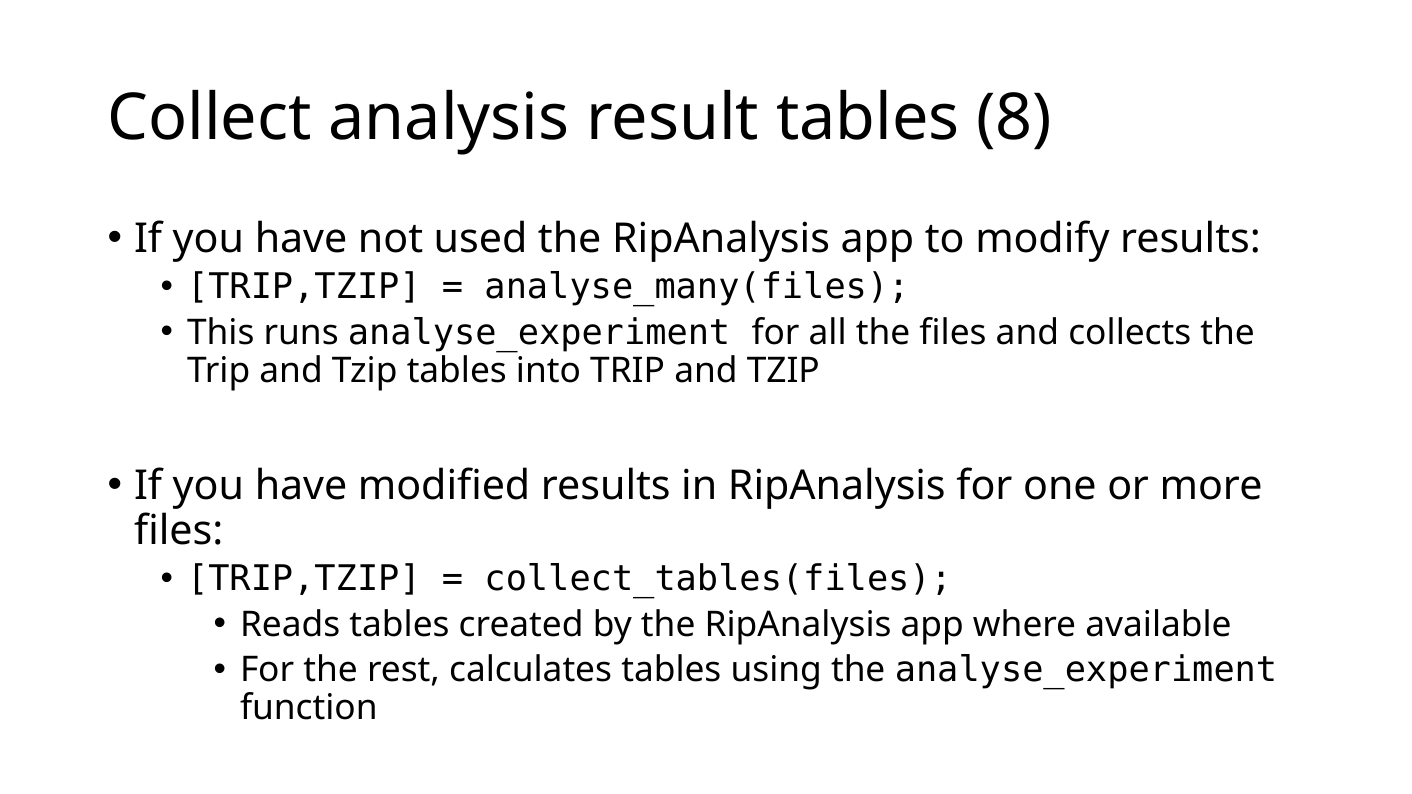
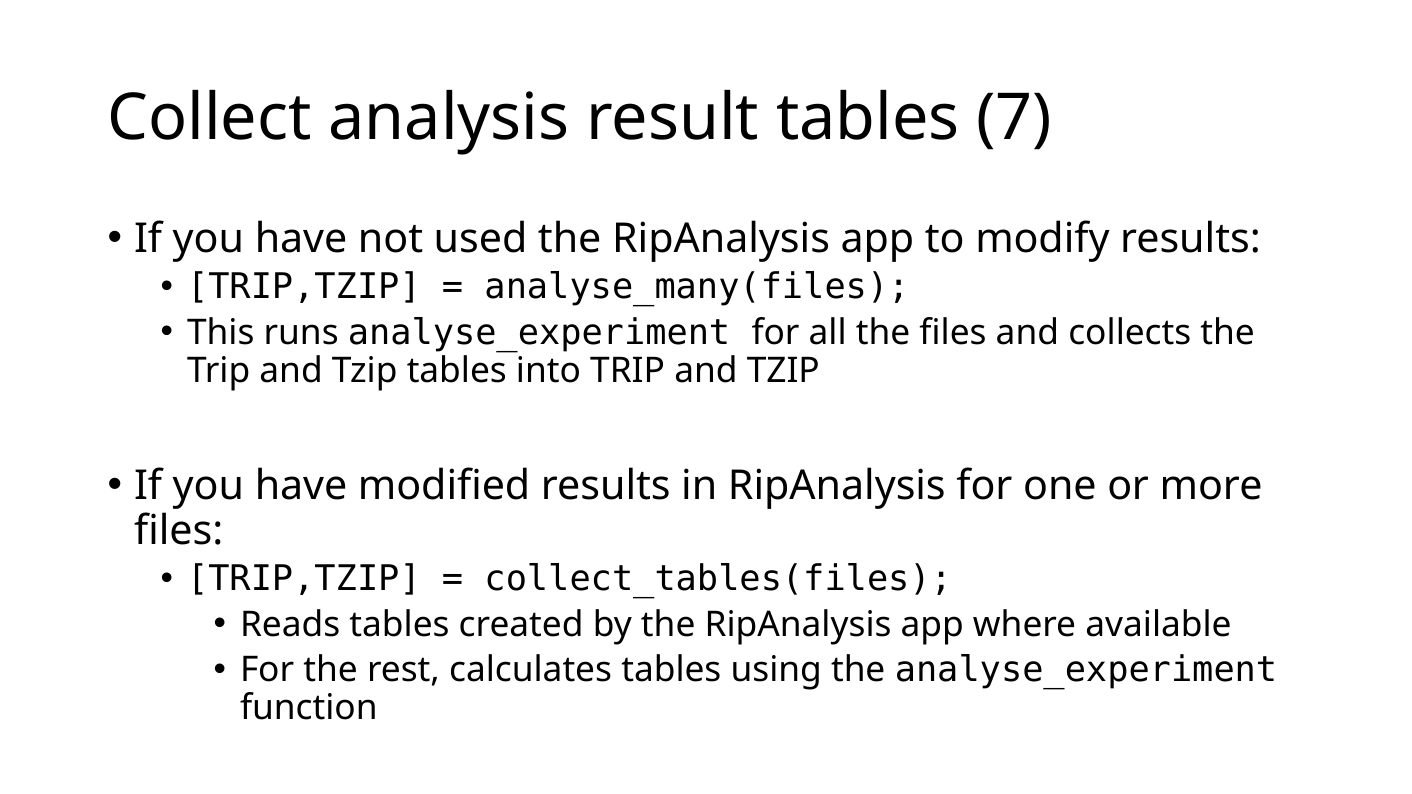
8: 8 -> 7
